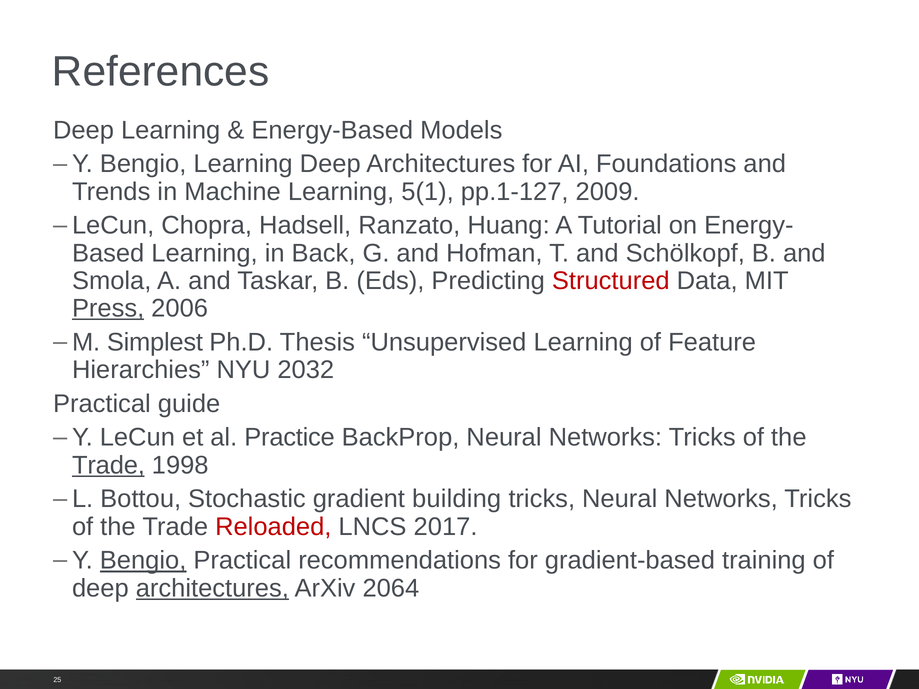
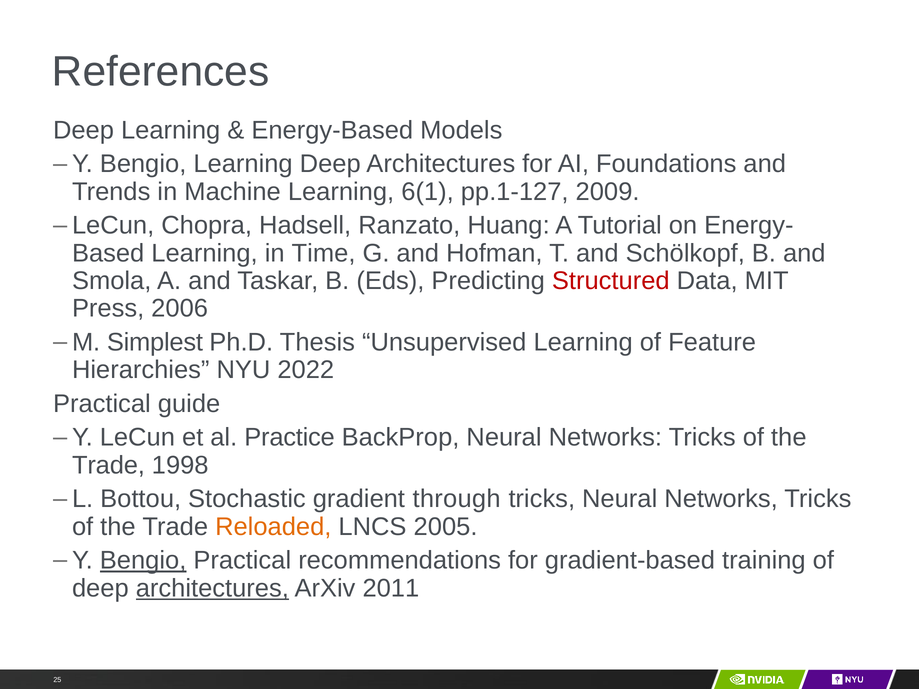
5(1: 5(1 -> 6(1
Back: Back -> Time
Press underline: present -> none
2032: 2032 -> 2022
Trade at (108, 465) underline: present -> none
building: building -> through
Reloaded colour: red -> orange
2017: 2017 -> 2005
2064: 2064 -> 2011
